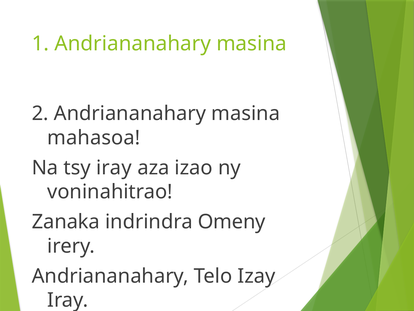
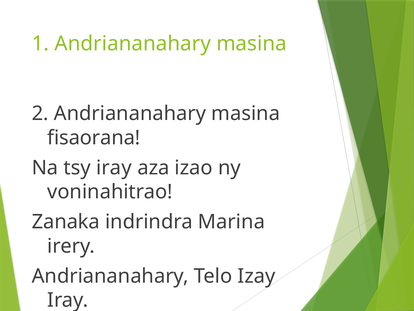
mahasoa: mahasoa -> fisaorana
Omeny: Omeny -> Marina
